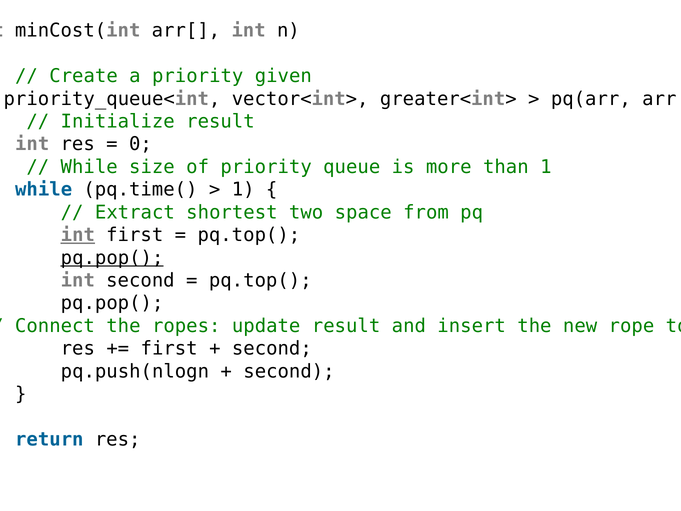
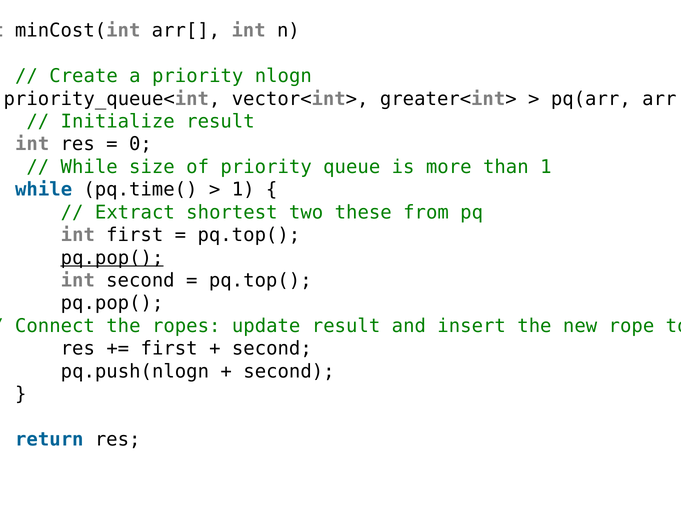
given: given -> nlogn
space: space -> these
int at (78, 235) underline: present -> none
